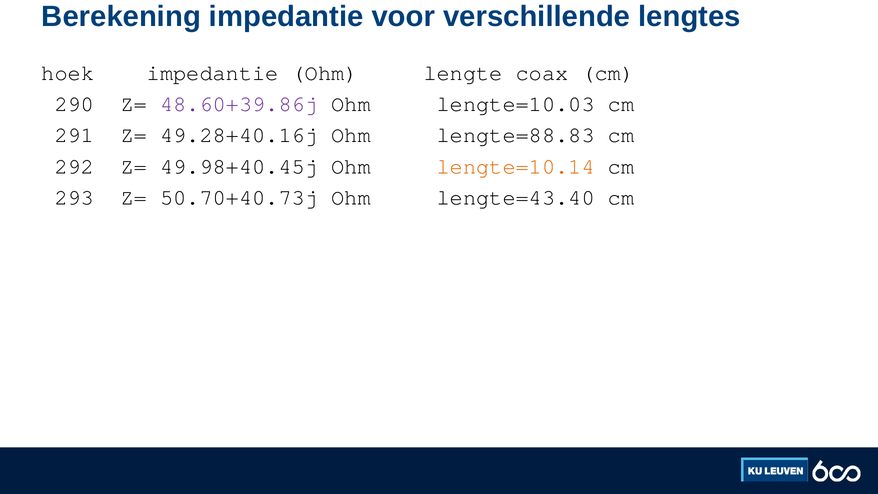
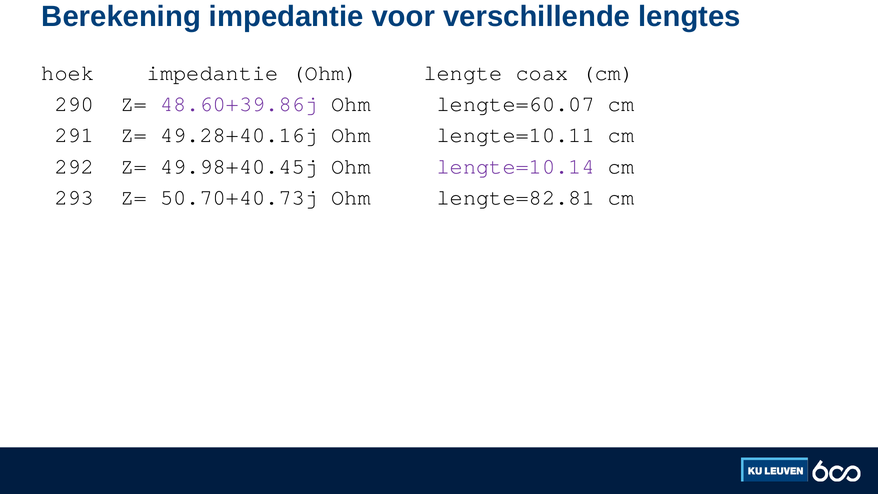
lengte=10.03: lengte=10.03 -> lengte=60.07
lengte=88.83: lengte=88.83 -> lengte=10.11
lengte=10.14 colour: orange -> purple
lengte=43.40: lengte=43.40 -> lengte=82.81
